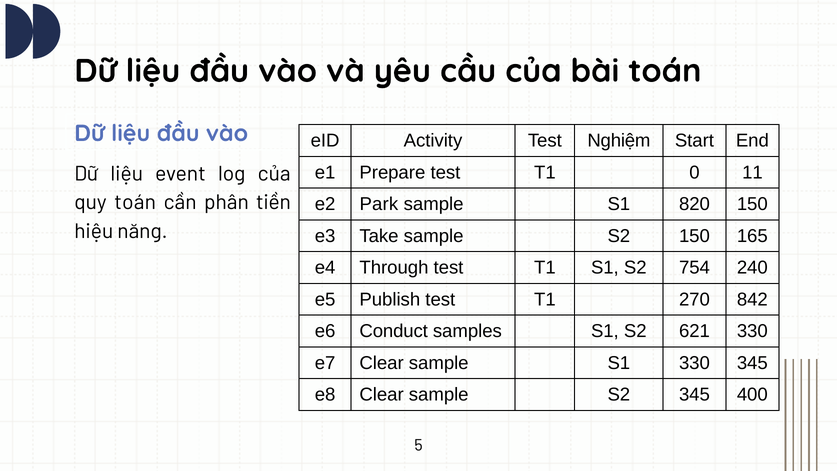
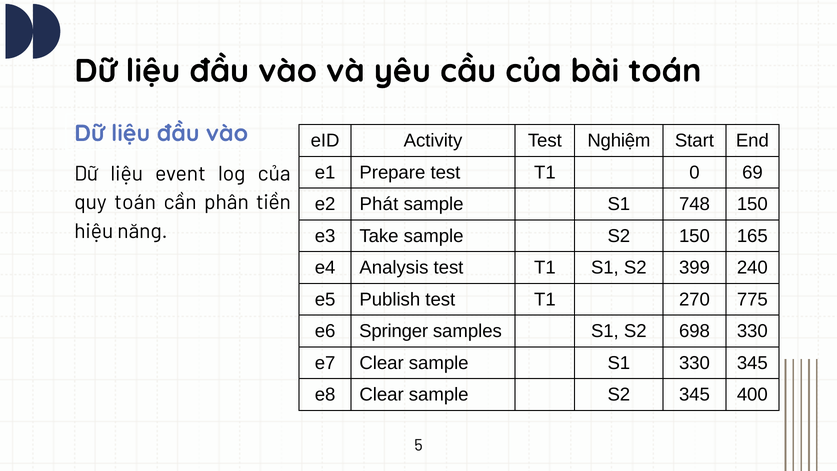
11: 11 -> 69
Park: Park -> Phát
820: 820 -> 748
Through: Through -> Analysis
754: 754 -> 399
842: 842 -> 775
Conduct: Conduct -> Springer
621: 621 -> 698
